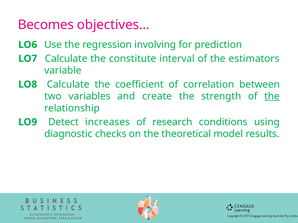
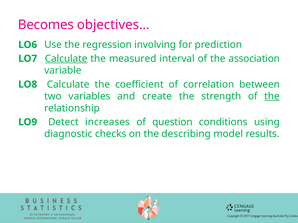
Calculate at (66, 59) underline: none -> present
constitute: constitute -> measured
estimators: estimators -> association
research: research -> question
theoretical: theoretical -> describing
